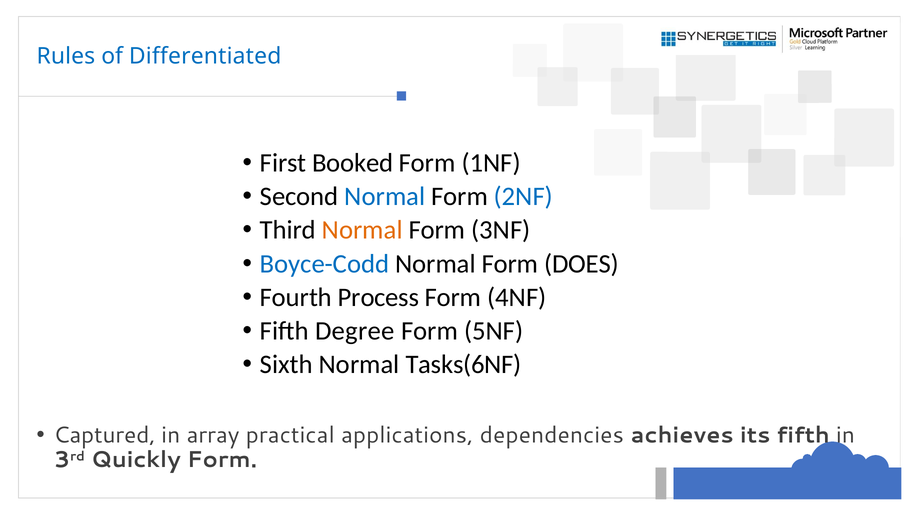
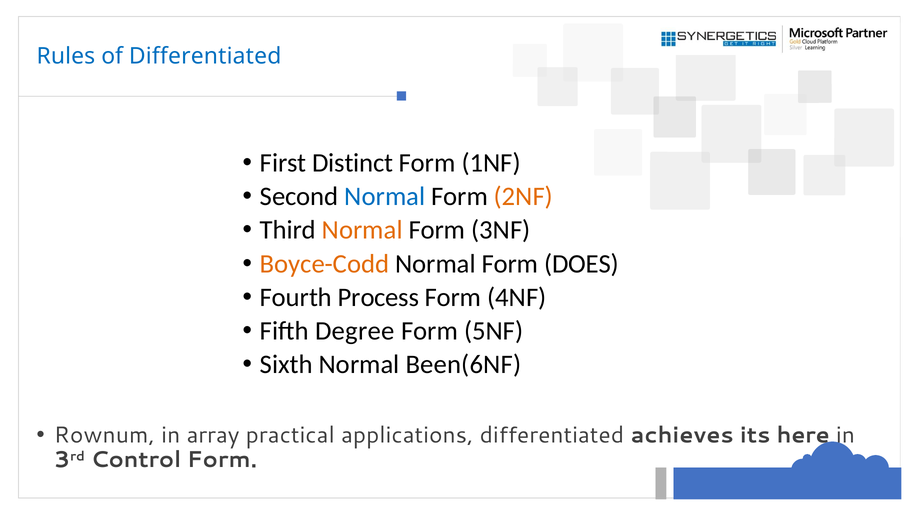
Booked: Booked -> Distinct
2NF colour: blue -> orange
Boyce-Codd colour: blue -> orange
Tasks(6NF: Tasks(6NF -> Been(6NF
Captured: Captured -> Rownum
applications dependencies: dependencies -> differentiated
its fifth: fifth -> here
Quickly: Quickly -> Control
